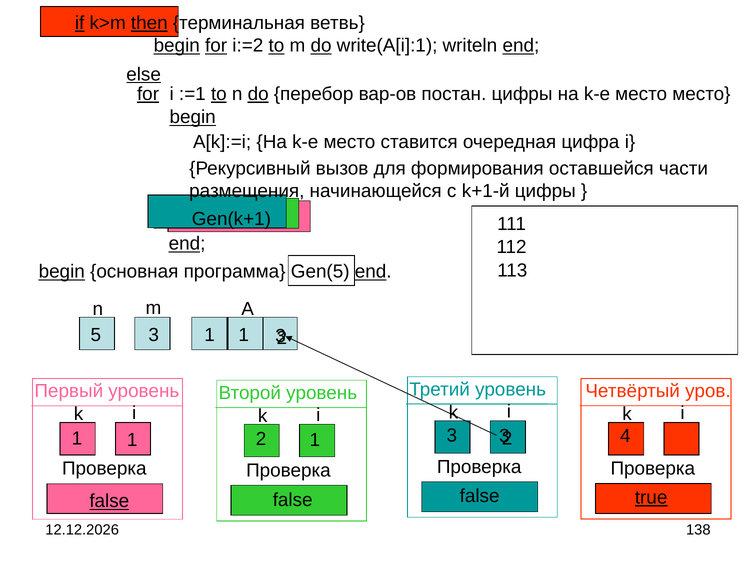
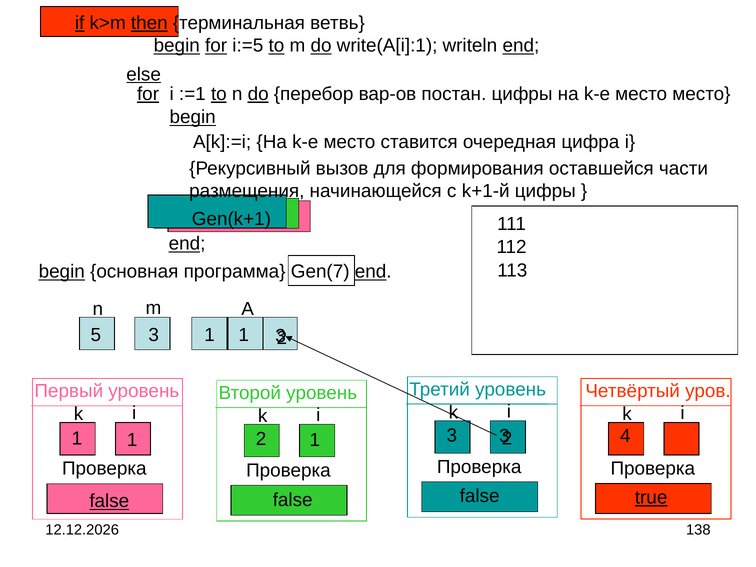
i:=2: i:=2 -> i:=5
Gen(5: Gen(5 -> Gen(7
